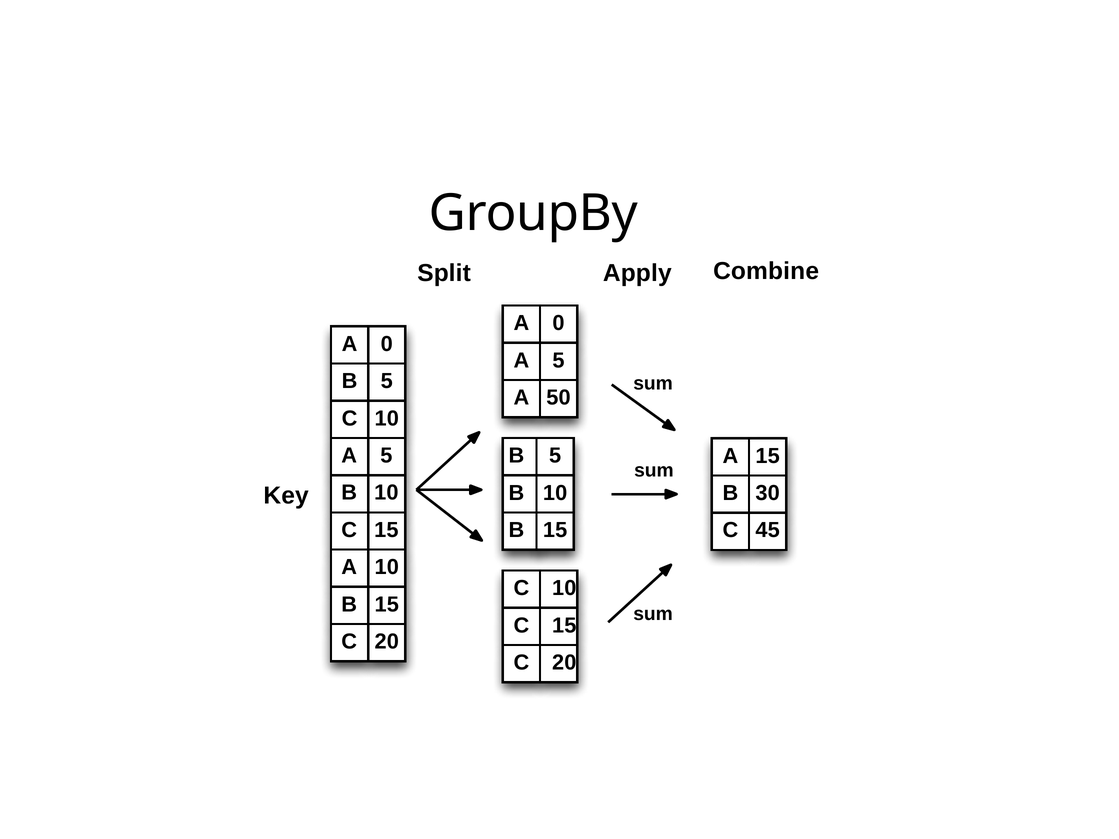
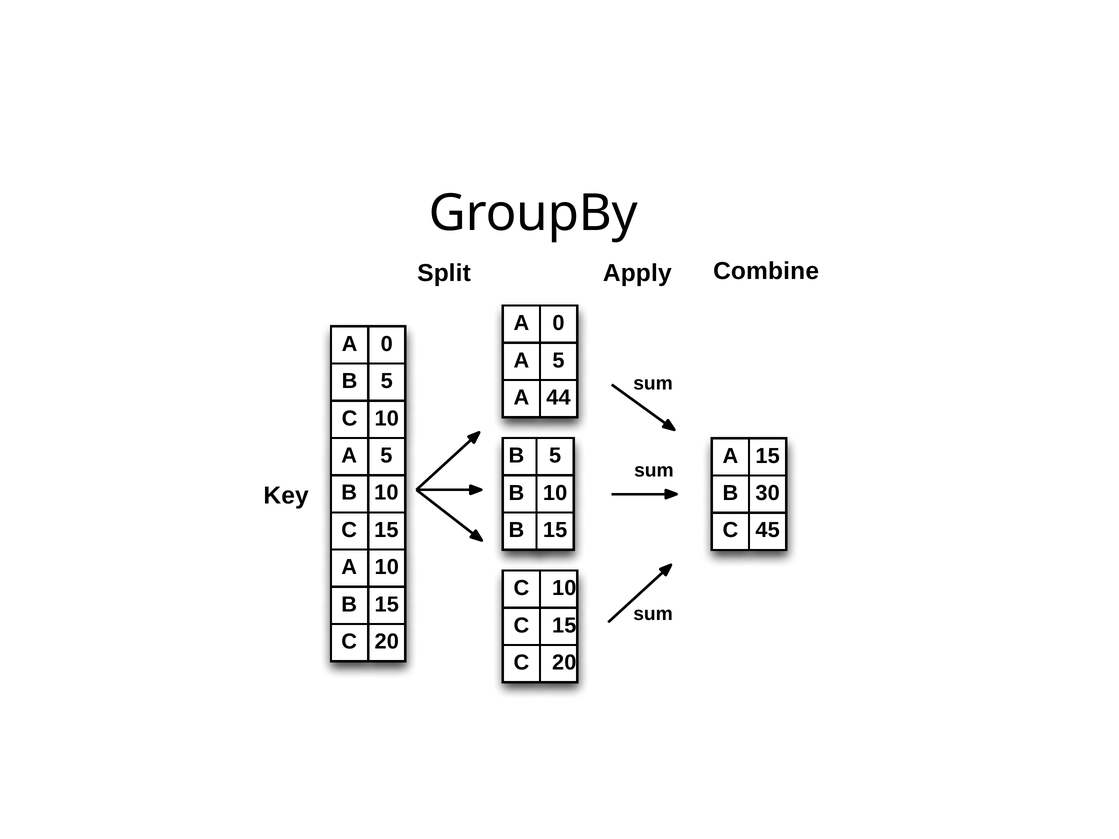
50: 50 -> 44
